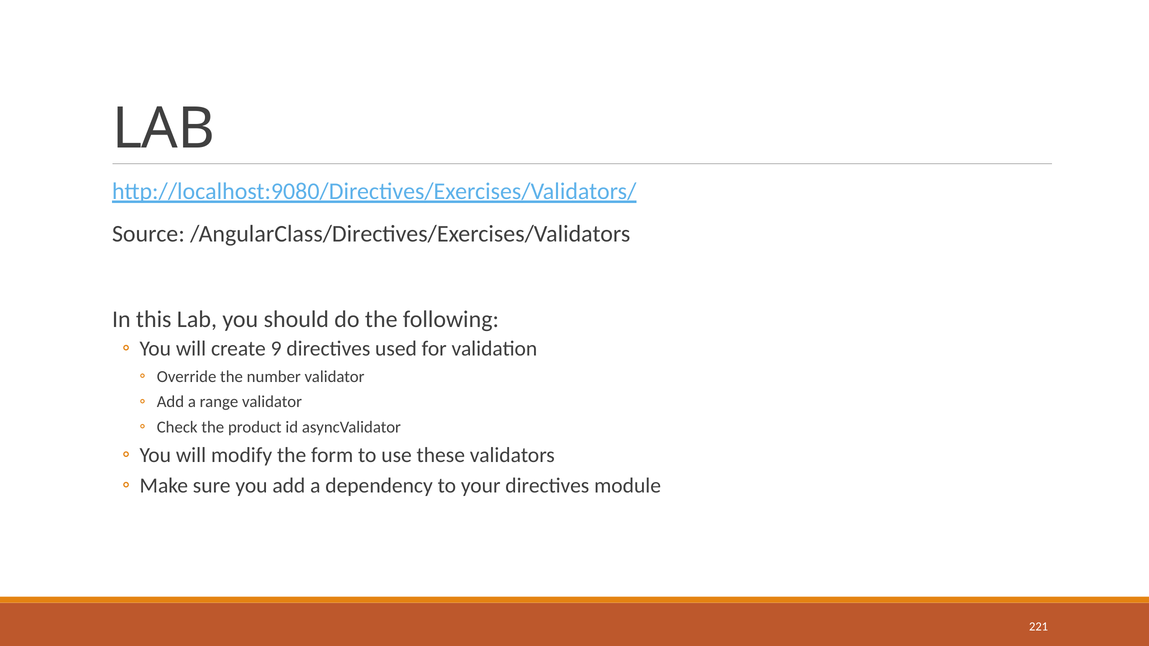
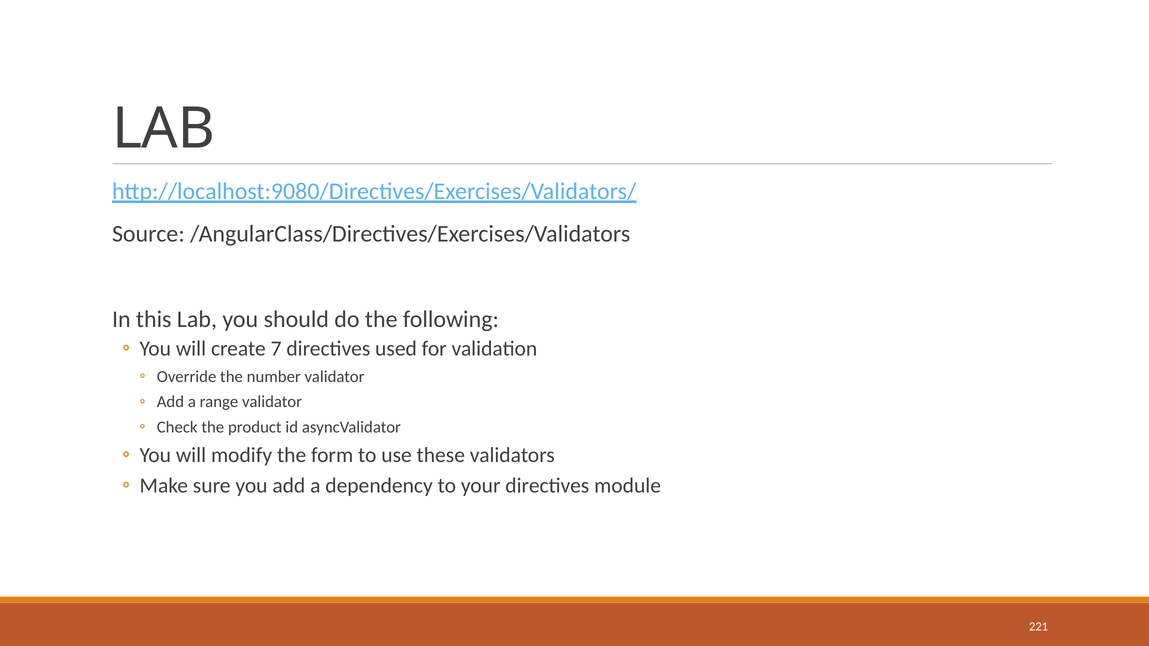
9: 9 -> 7
